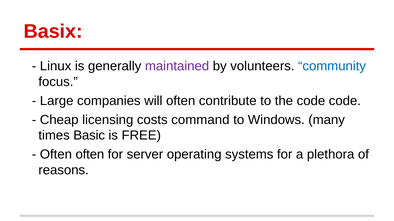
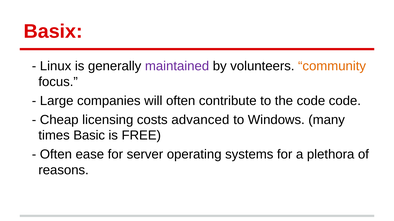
community colour: blue -> orange
command: command -> advanced
Often often: often -> ease
